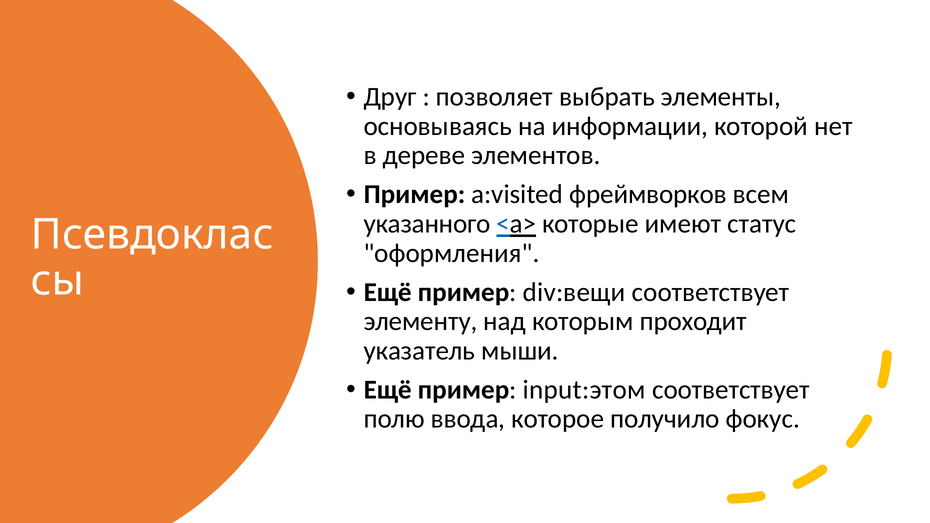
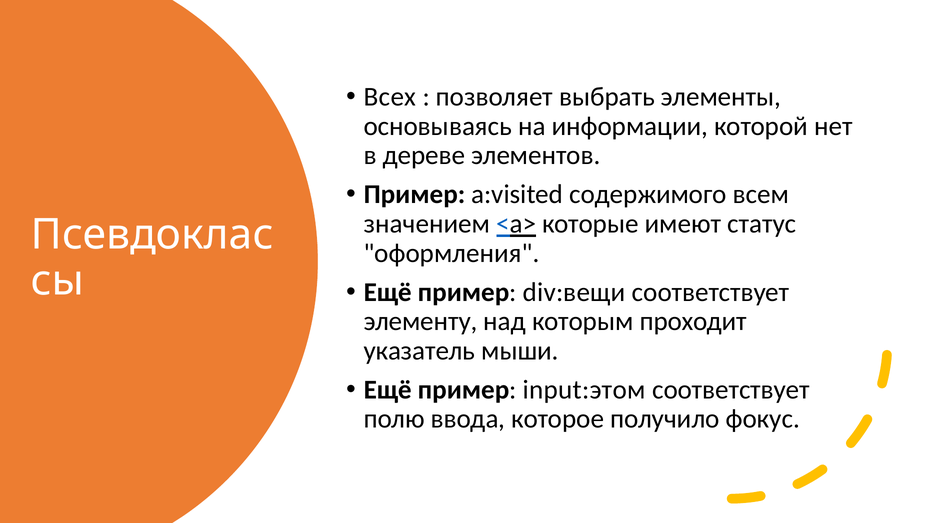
Друг: Друг -> Всех
фреймворков: фреймворков -> содержимого
указанного: указанного -> значением
